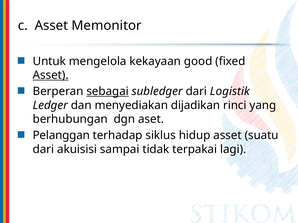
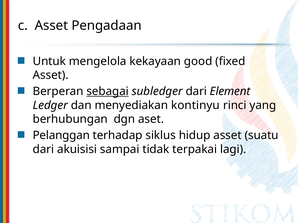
Memonitor: Memonitor -> Pengadaan
Asset at (51, 75) underline: present -> none
Logistik: Logistik -> Element
dijadikan: dijadikan -> kontinyu
